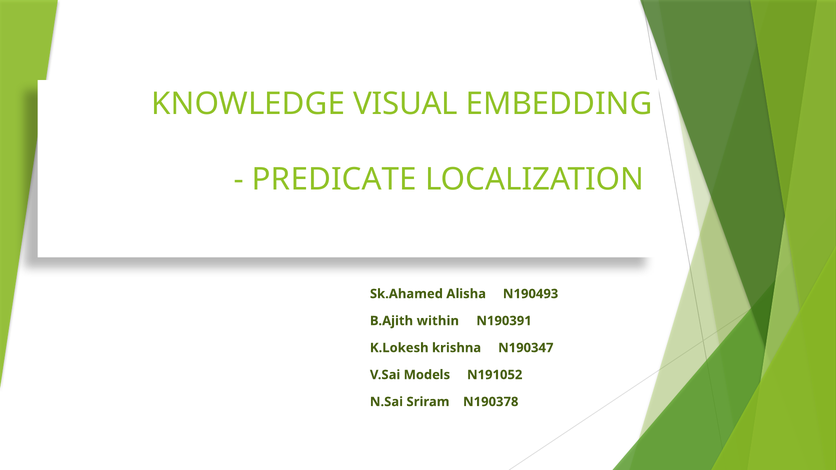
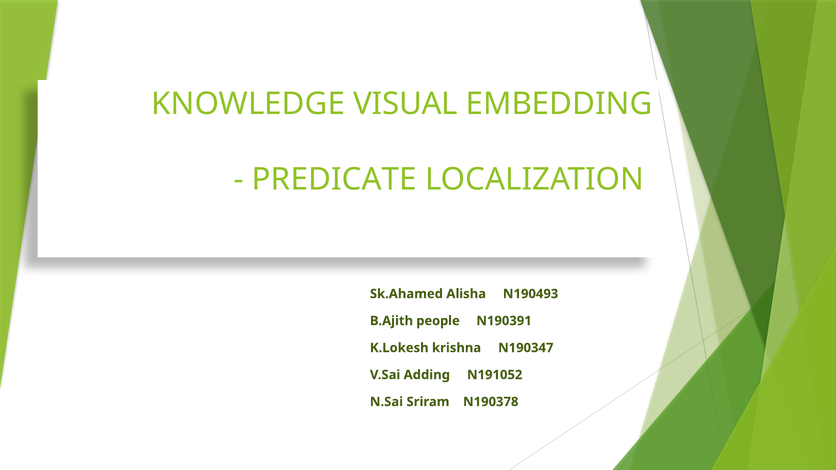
within: within -> people
Models: Models -> Adding
